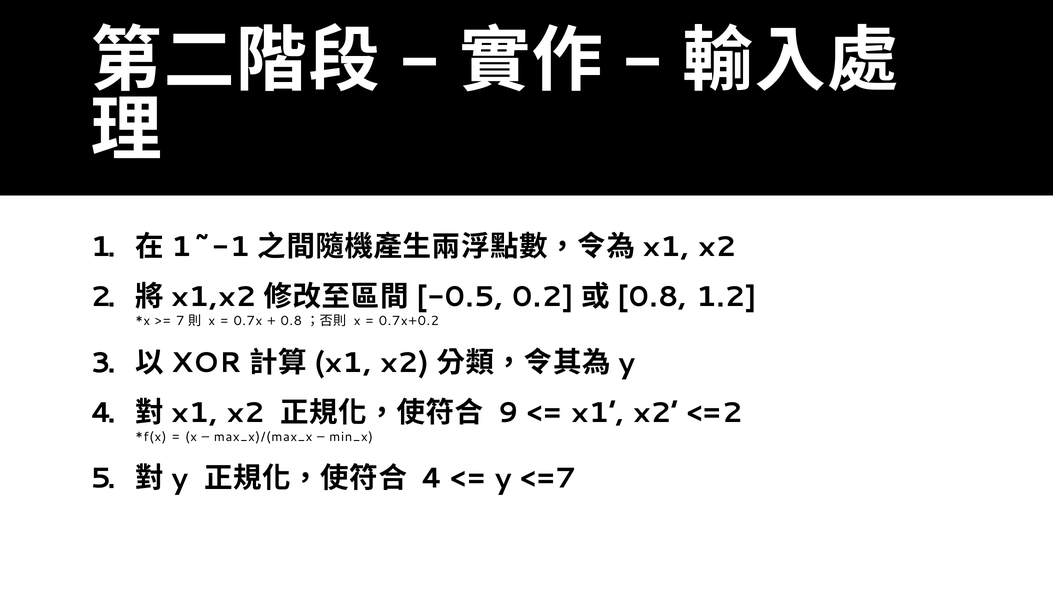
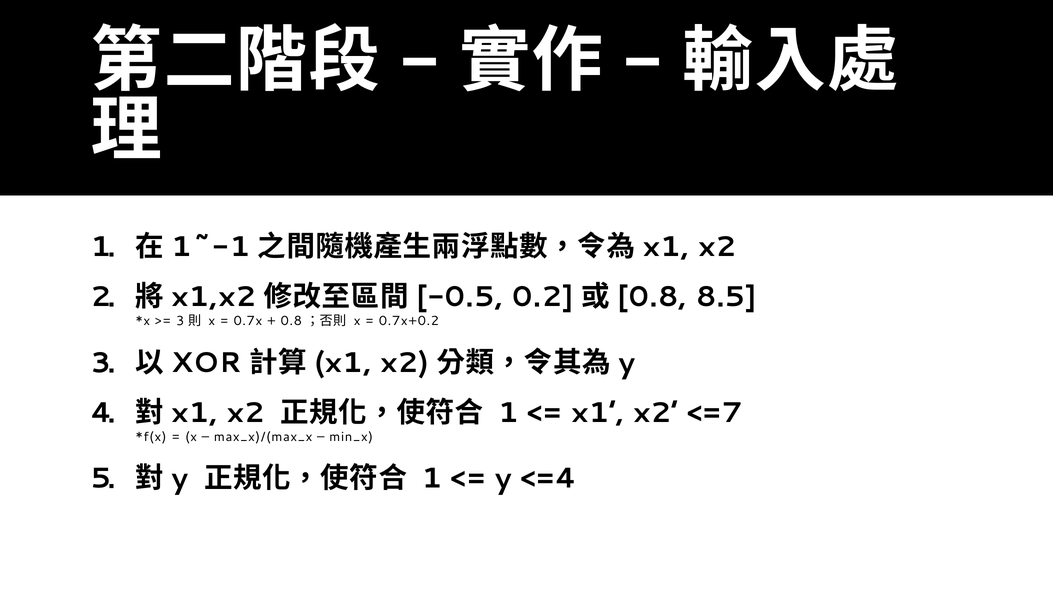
1.2: 1.2 -> 8.5
7 at (180, 321): 7 -> 3
9 at (508, 413): 9 -> 1
<=2: <=2 -> <=7
4 at (432, 479): 4 -> 1
<=7: <=7 -> <=4
